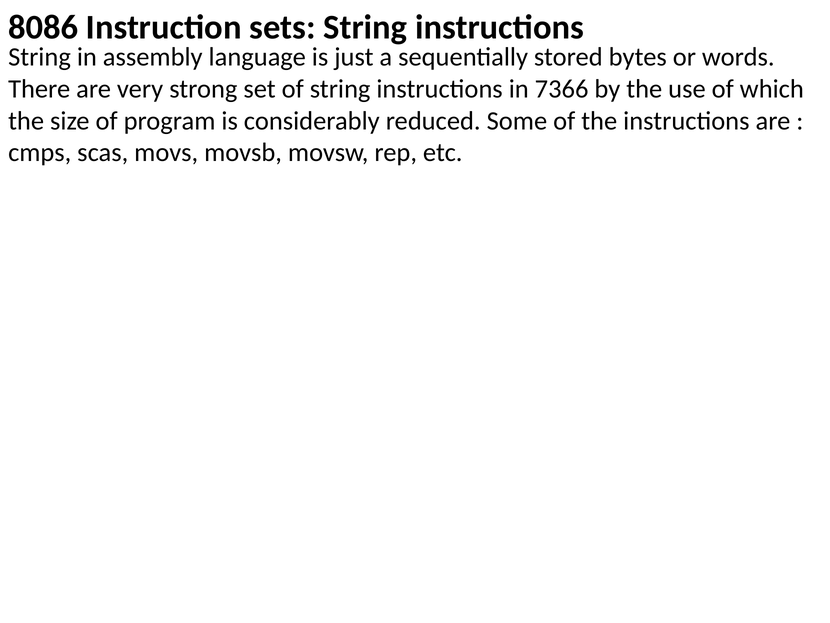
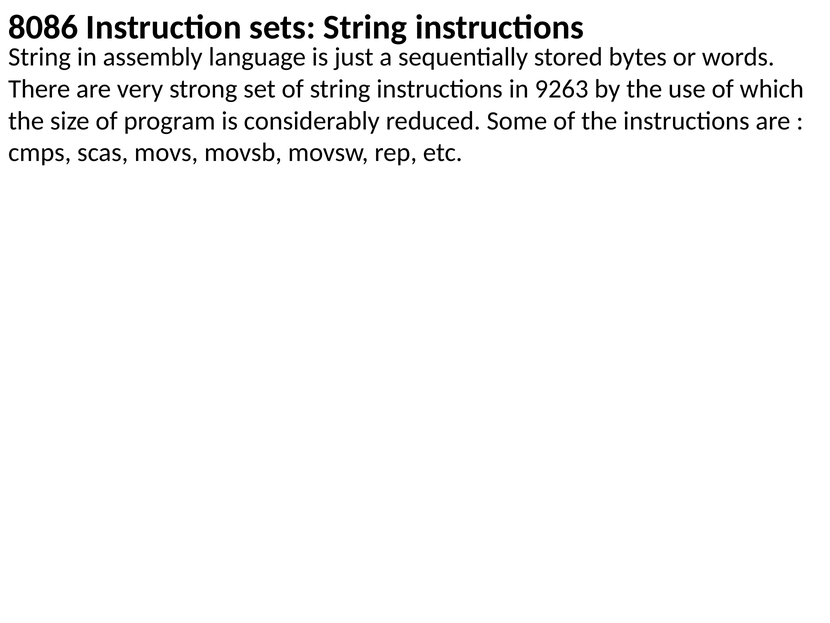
7366: 7366 -> 9263
